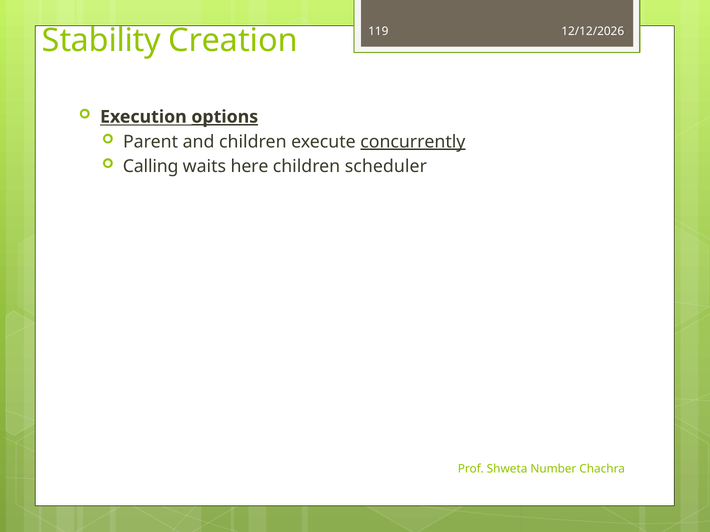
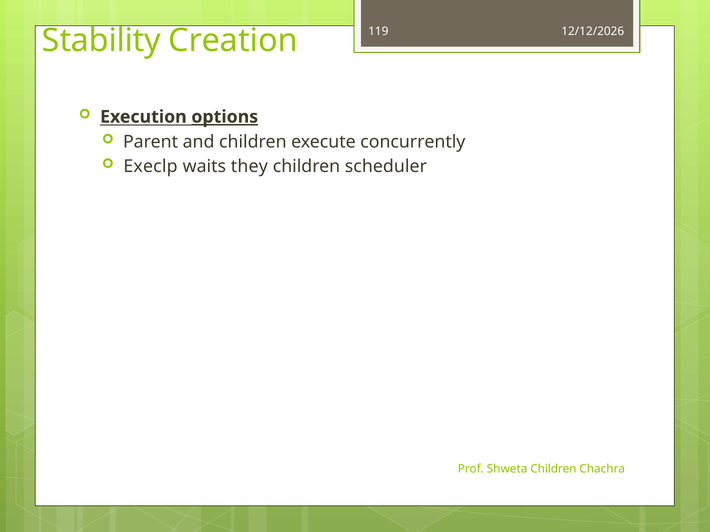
concurrently underline: present -> none
Calling: Calling -> Execlp
here: here -> they
Shweta Number: Number -> Children
